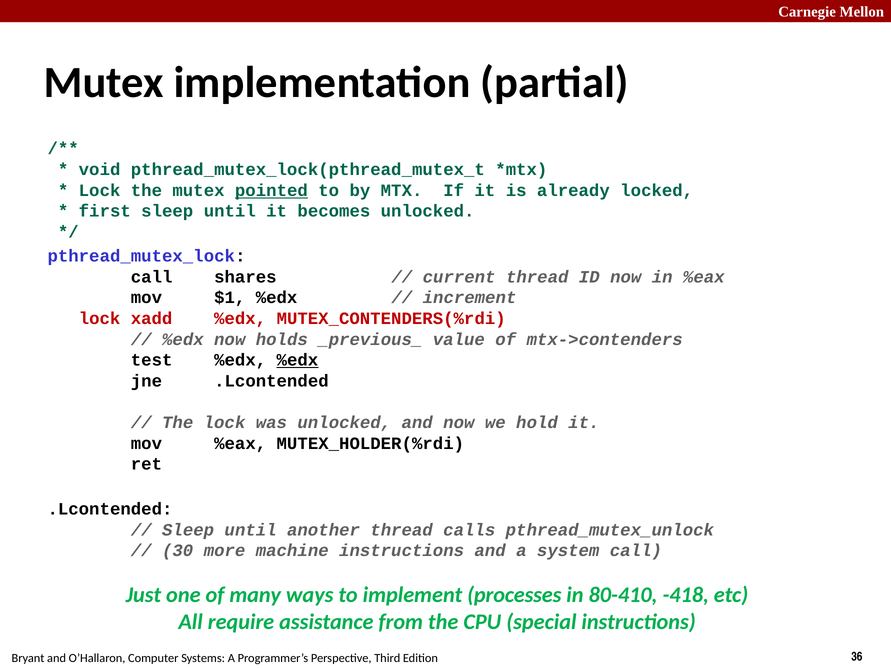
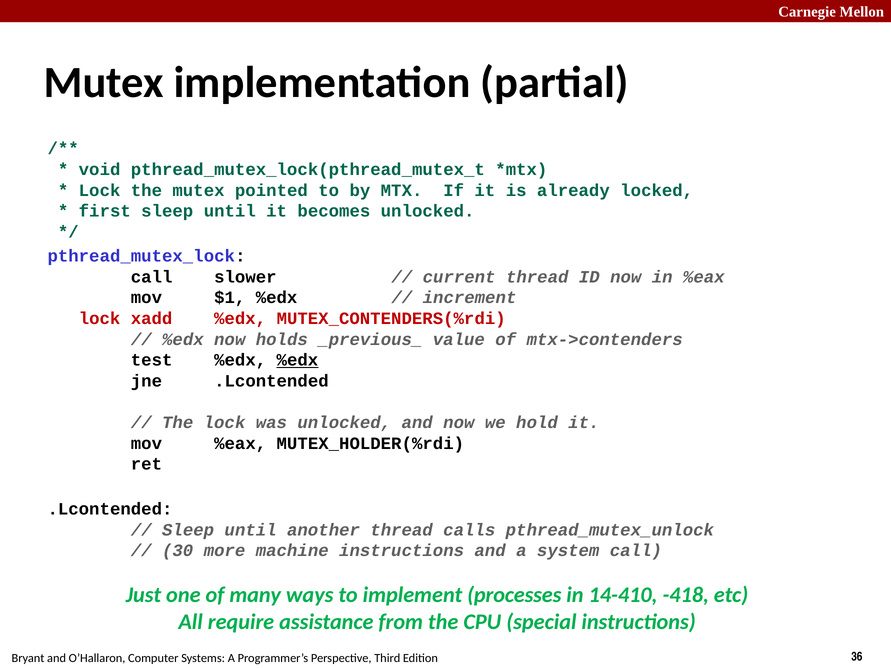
pointed underline: present -> none
shares: shares -> slower
80-410: 80-410 -> 14-410
